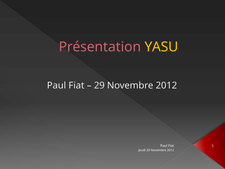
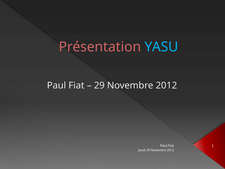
YASU colour: yellow -> light blue
